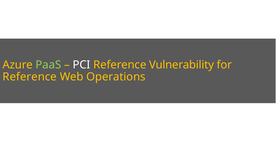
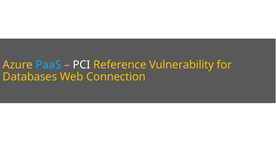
PaaS colour: light green -> light blue
Reference at (30, 77): Reference -> Databases
Operations: Operations -> Connection
